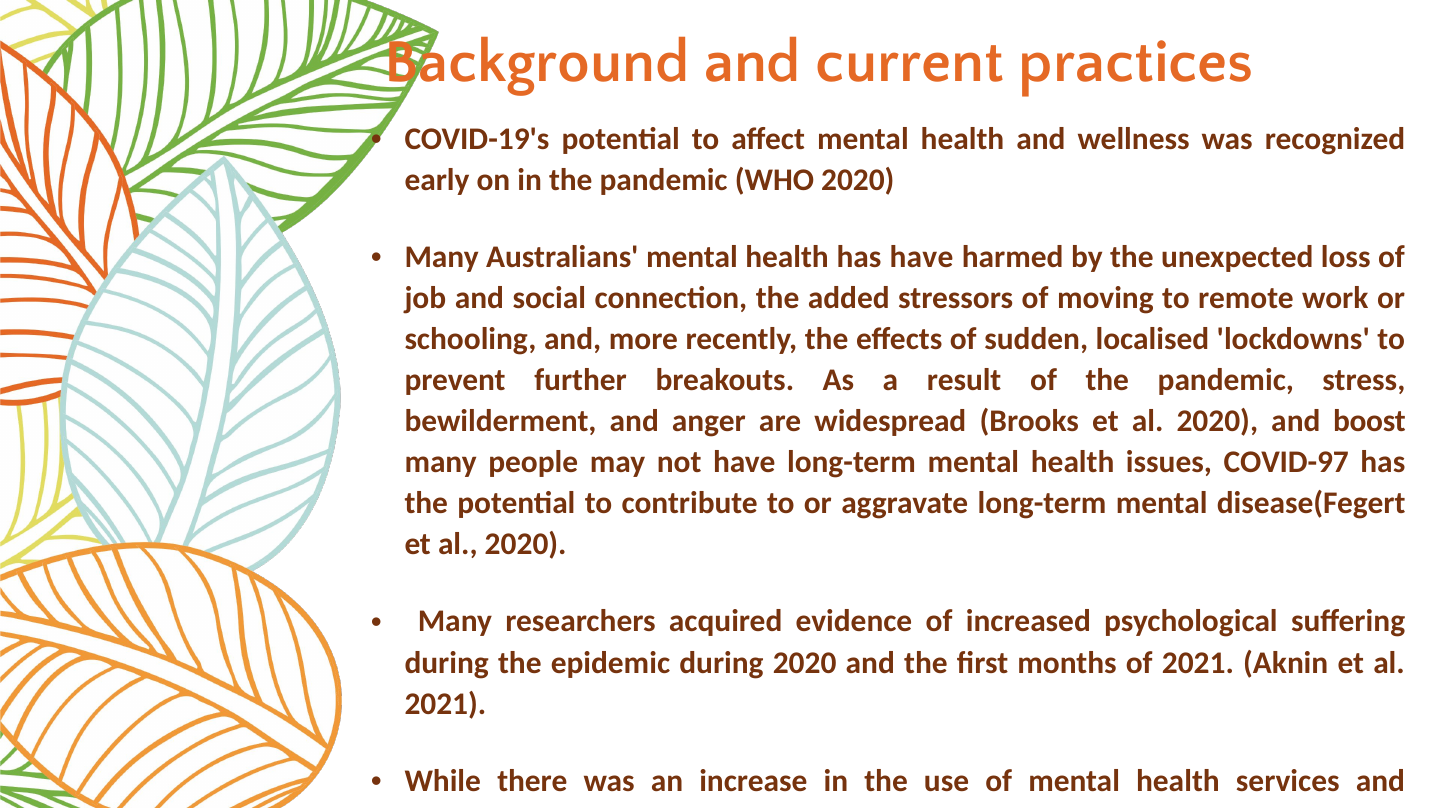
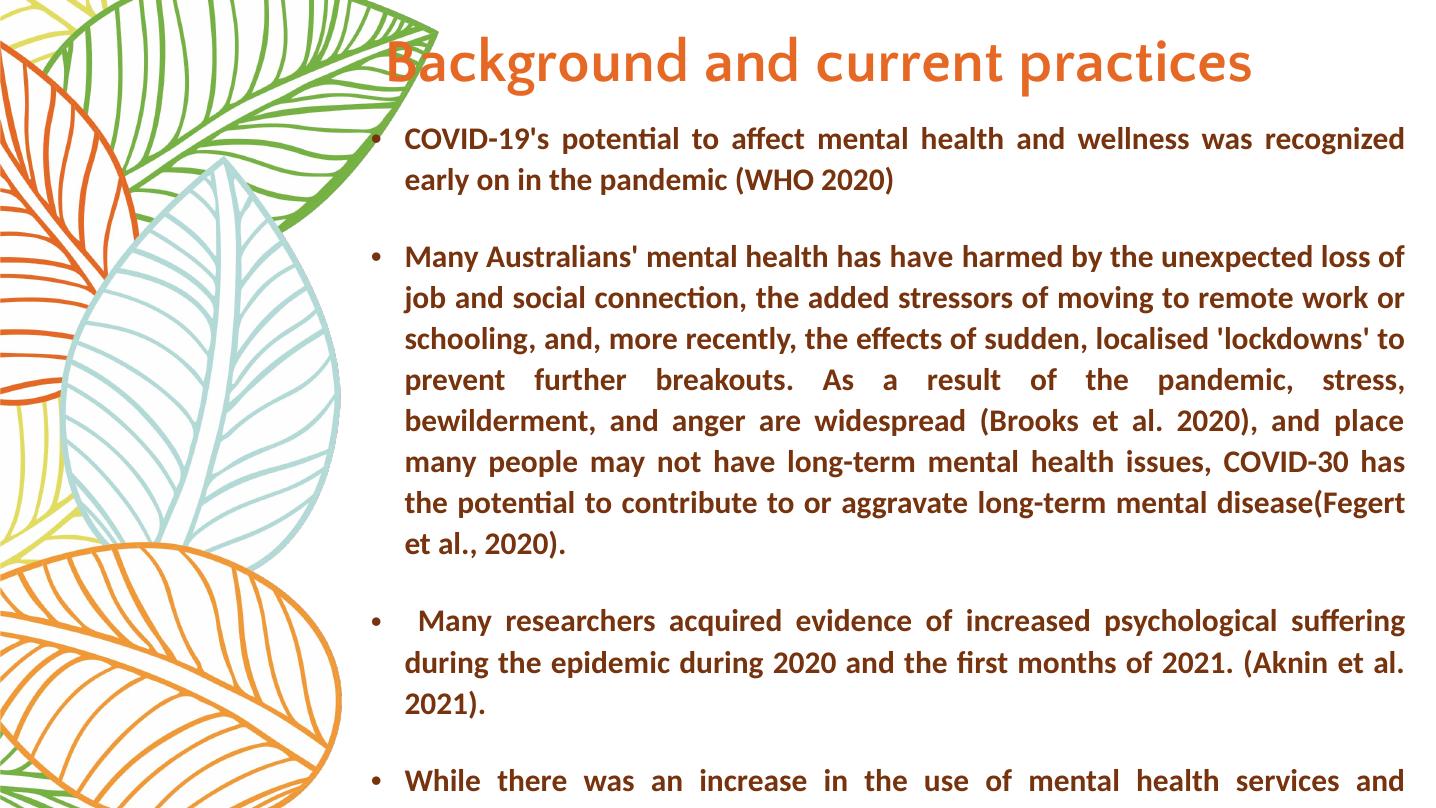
boost: boost -> place
COVID-97: COVID-97 -> COVID-30
